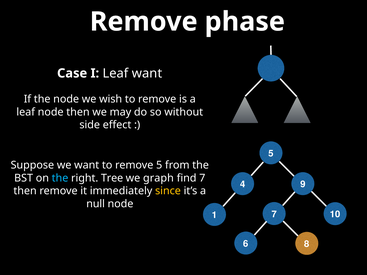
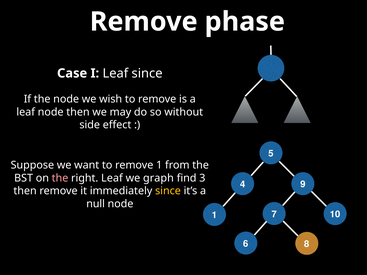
Leaf want: want -> since
remove 5: 5 -> 1
the at (60, 178) colour: light blue -> pink
right Tree: Tree -> Leaf
find 7: 7 -> 3
